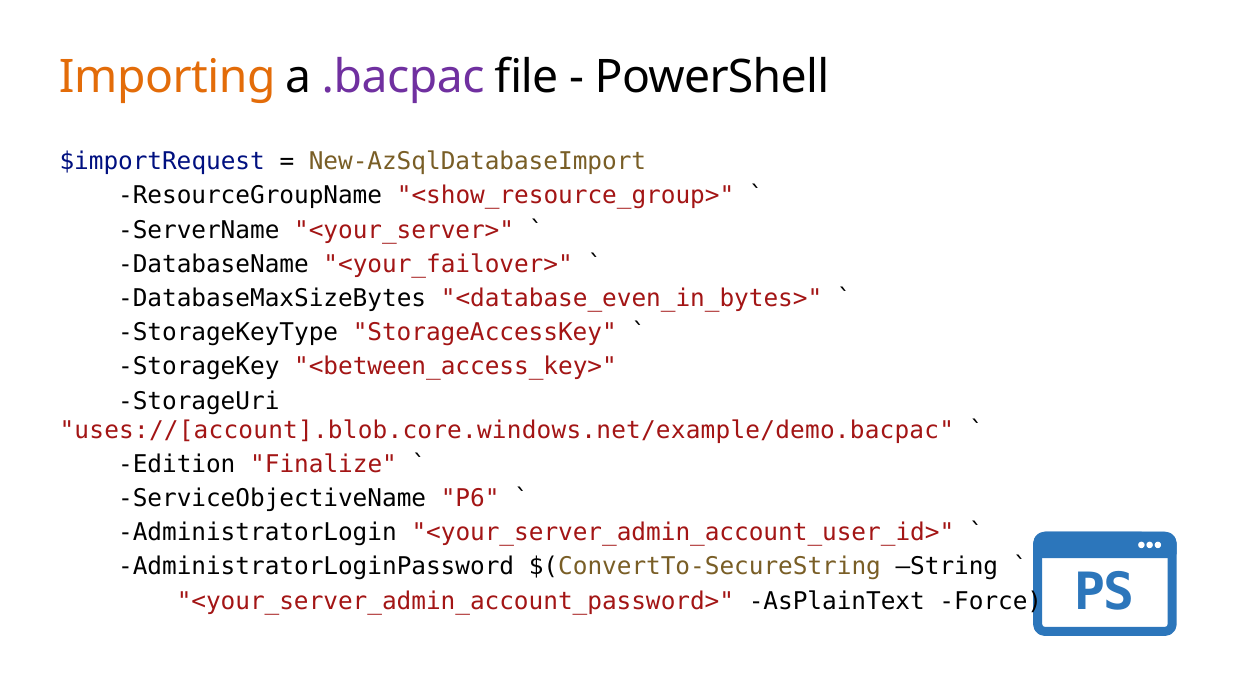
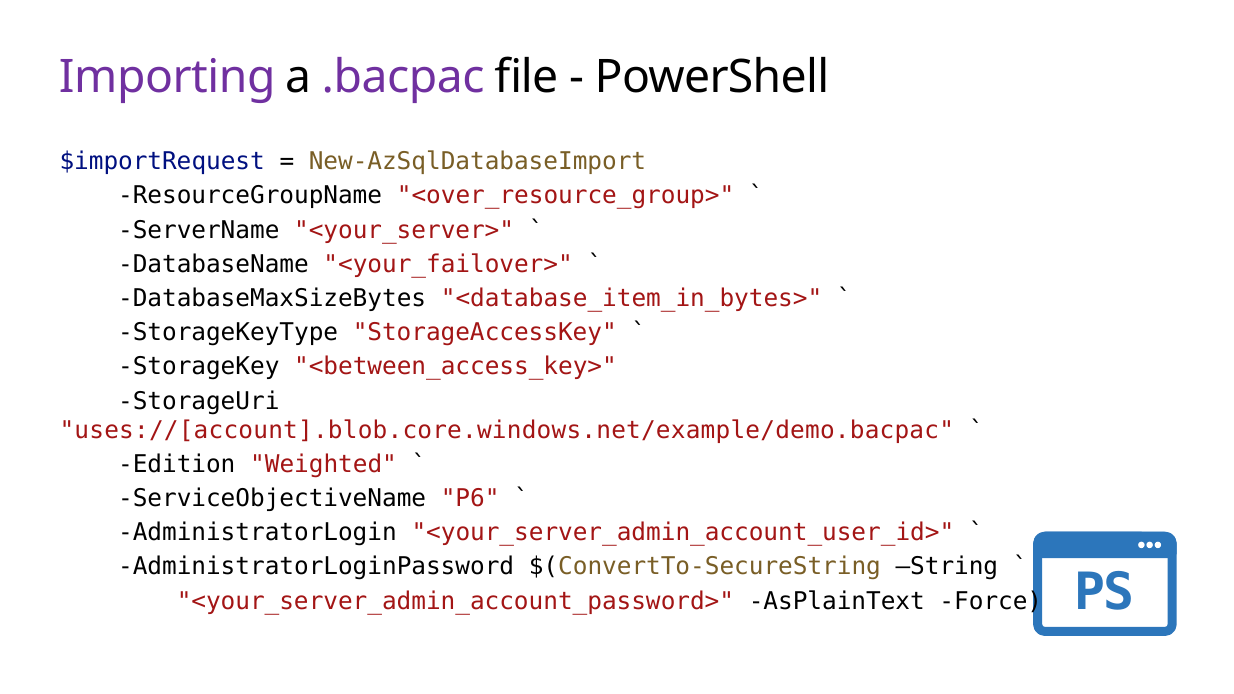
Importing colour: orange -> purple
<show_resource_group>: <show_resource_group> -> <over_resource_group>
<database_even_in_bytes>: <database_even_in_bytes> -> <database_item_in_bytes>
Finalize: Finalize -> Weighted
